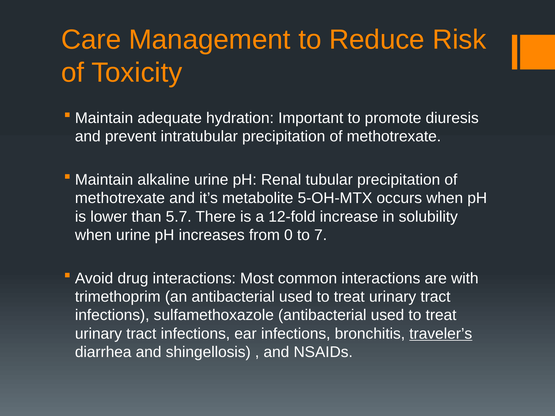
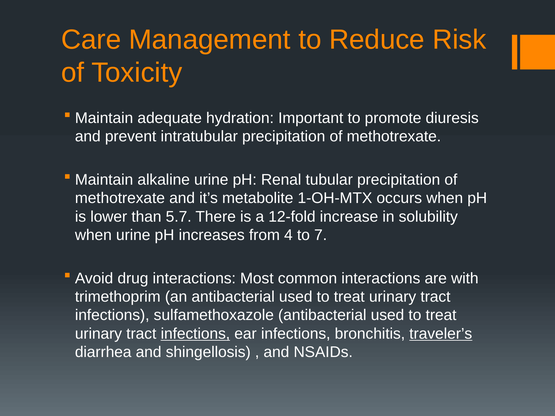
5-OH-MTX: 5-OH-MTX -> 1-OH-MTX
0: 0 -> 4
infections at (195, 334) underline: none -> present
